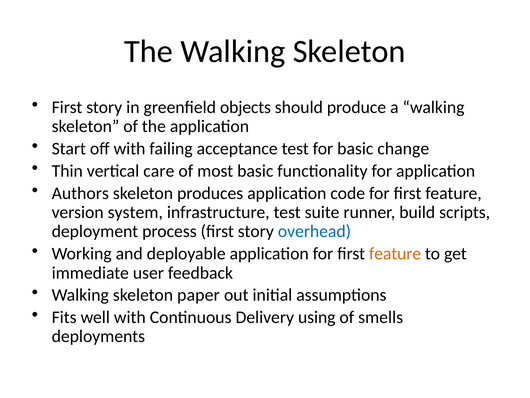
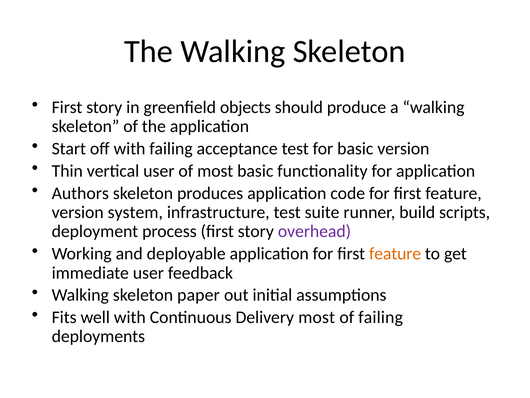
basic change: change -> version
vertical care: care -> user
overhead colour: blue -> purple
Delivery using: using -> most
of smells: smells -> failing
